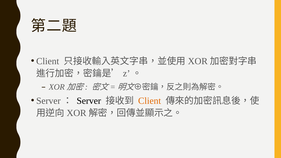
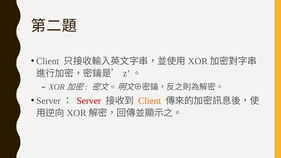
Server at (89, 101) colour: black -> red
